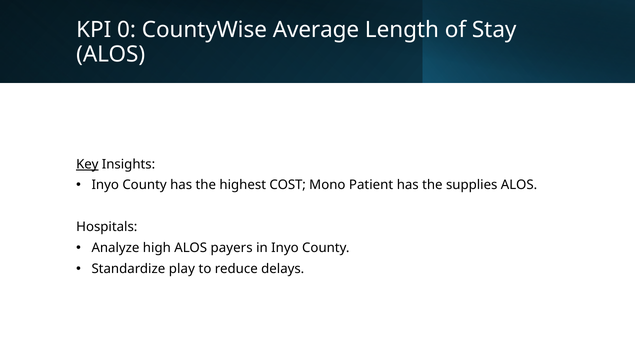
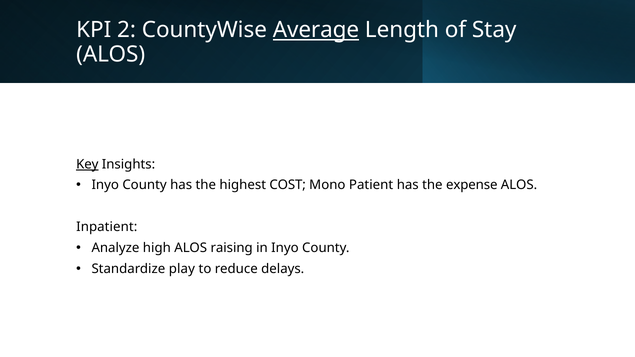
0: 0 -> 2
Average underline: none -> present
supplies: supplies -> expense
Hospitals: Hospitals -> Inpatient
payers: payers -> raising
